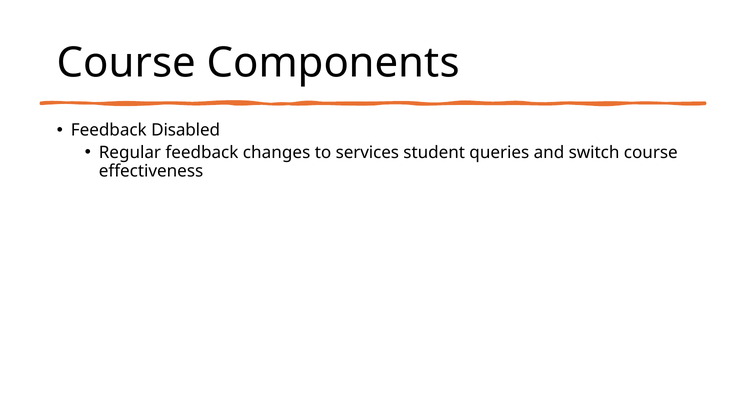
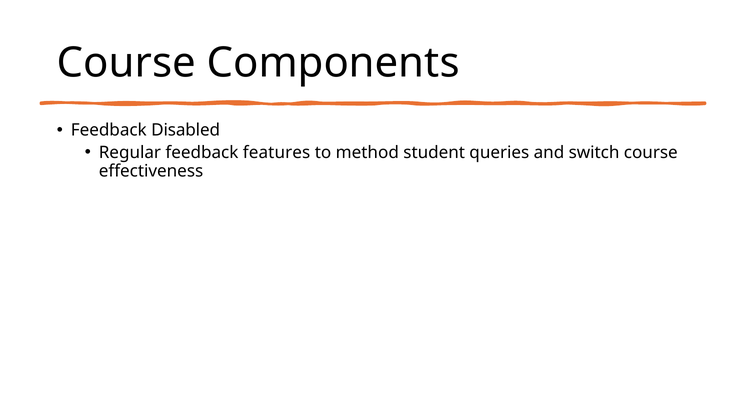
changes: changes -> features
services: services -> method
